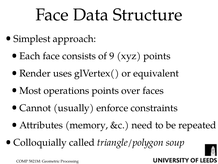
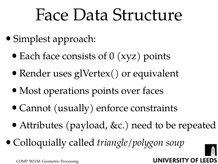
9: 9 -> 0
memory: memory -> payload
